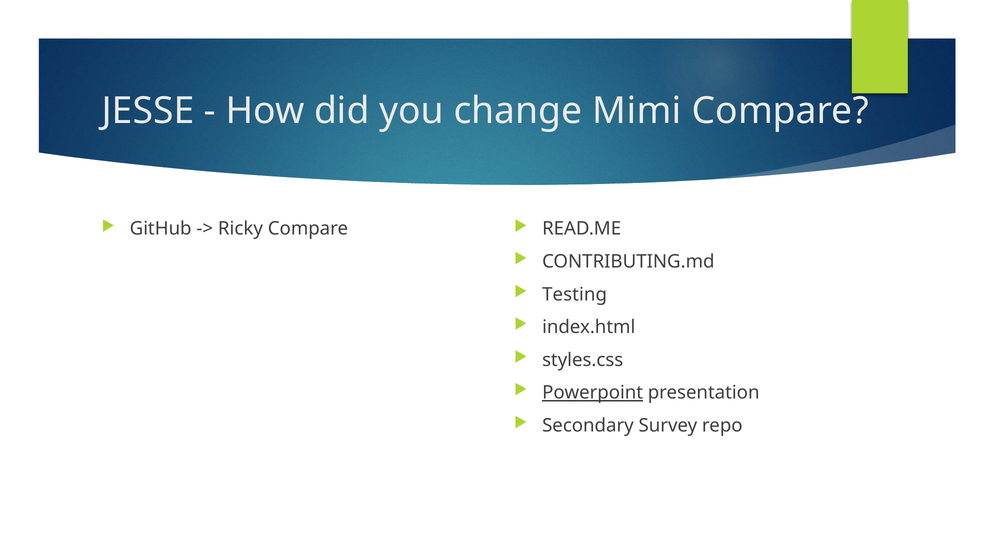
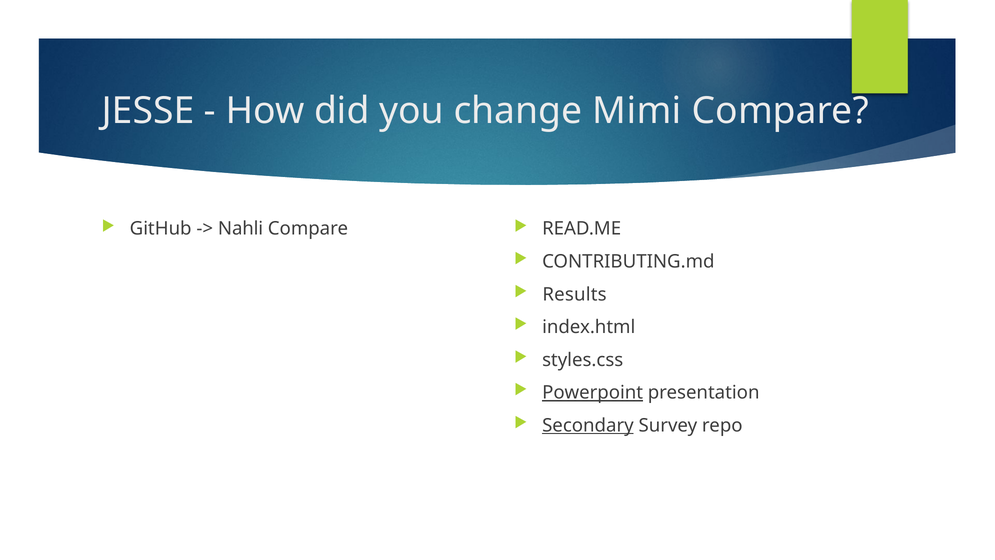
Ricky: Ricky -> Nahli
Testing: Testing -> Results
Secondary underline: none -> present
